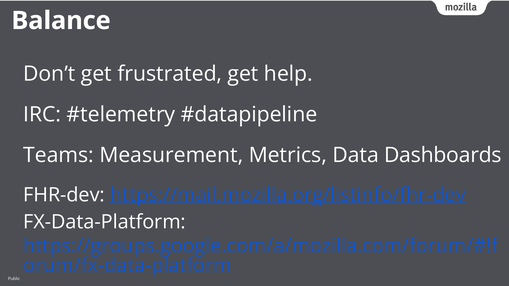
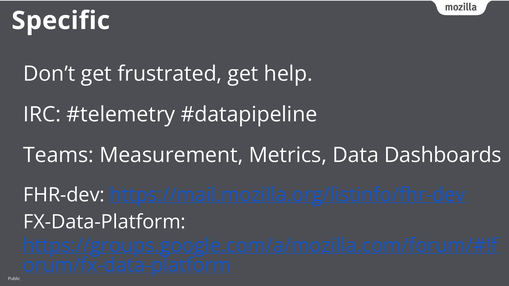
Balance: Balance -> Specific
